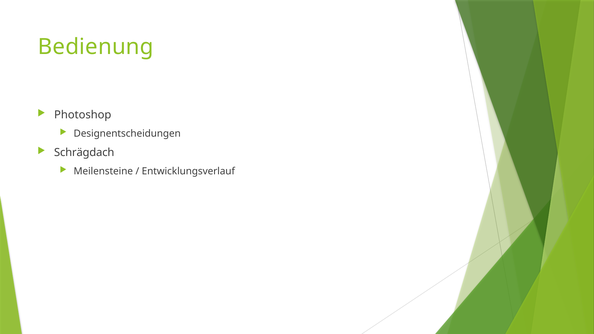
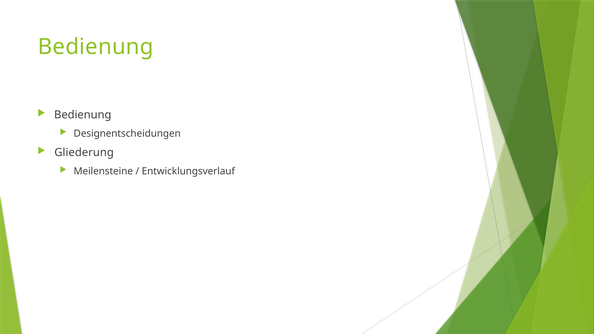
Photoshop at (83, 115): Photoshop -> Bedienung
Schrägdach: Schrägdach -> Gliederung
